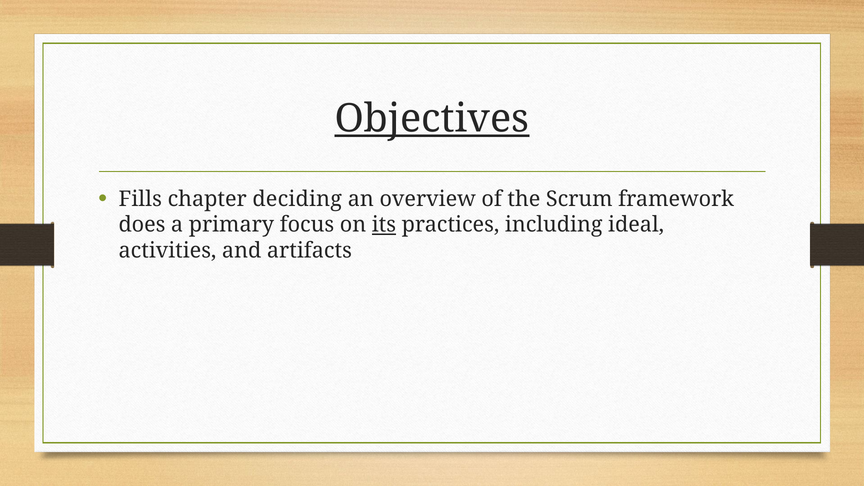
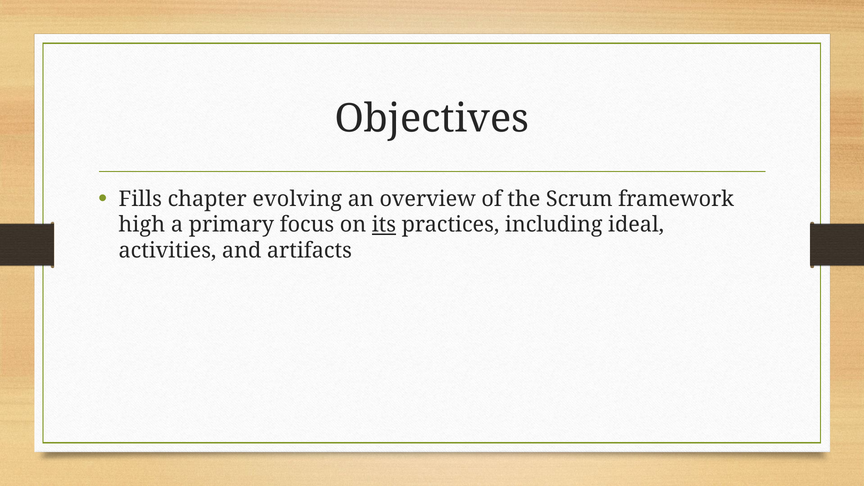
Objectives underline: present -> none
deciding: deciding -> evolving
does: does -> high
